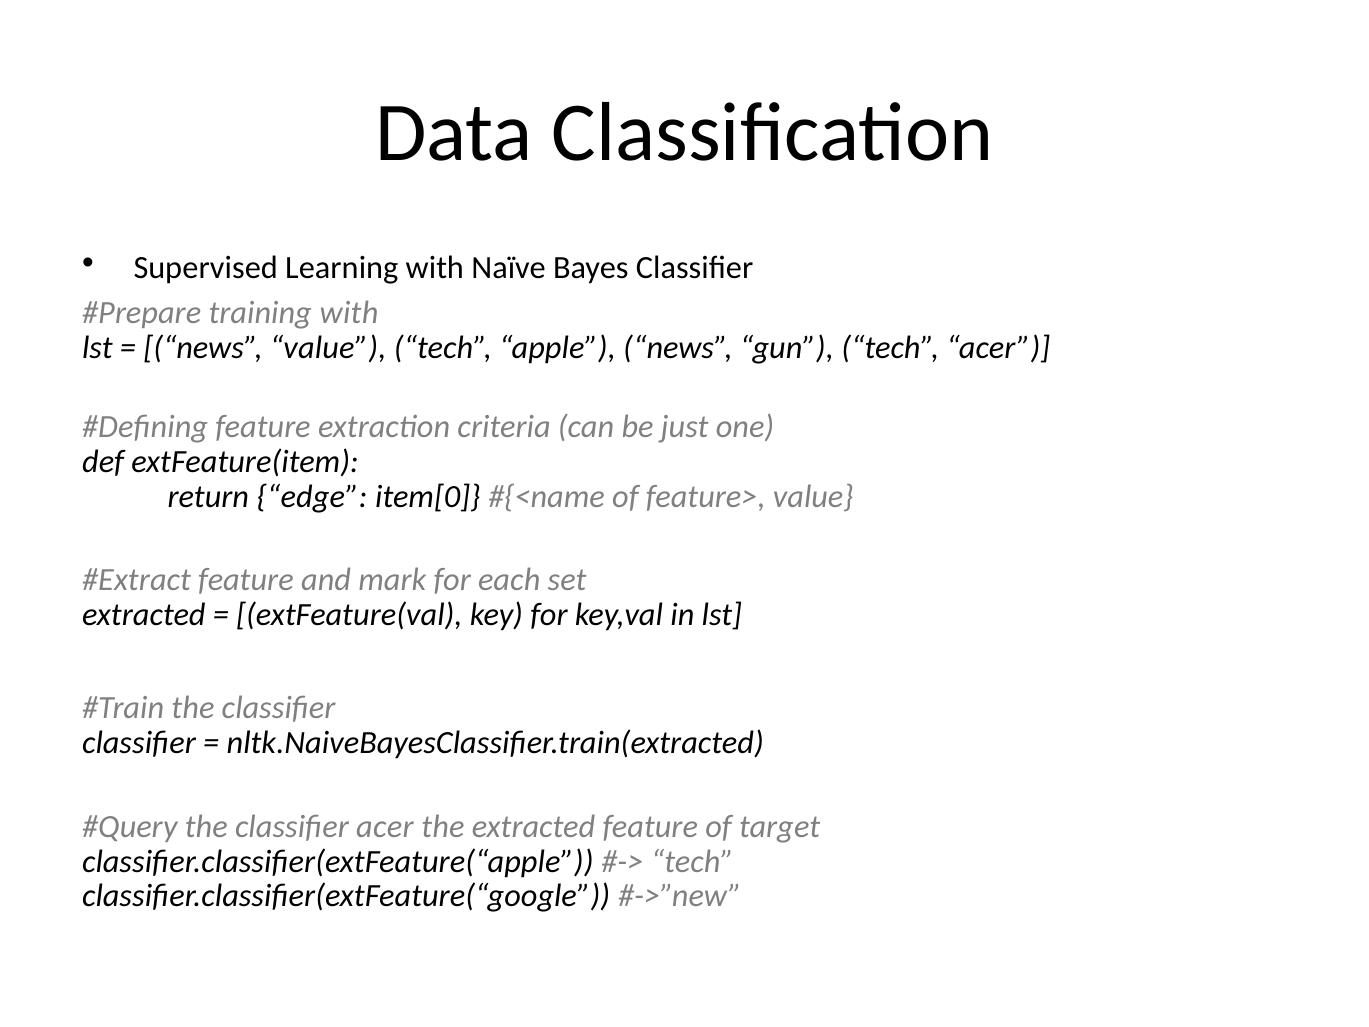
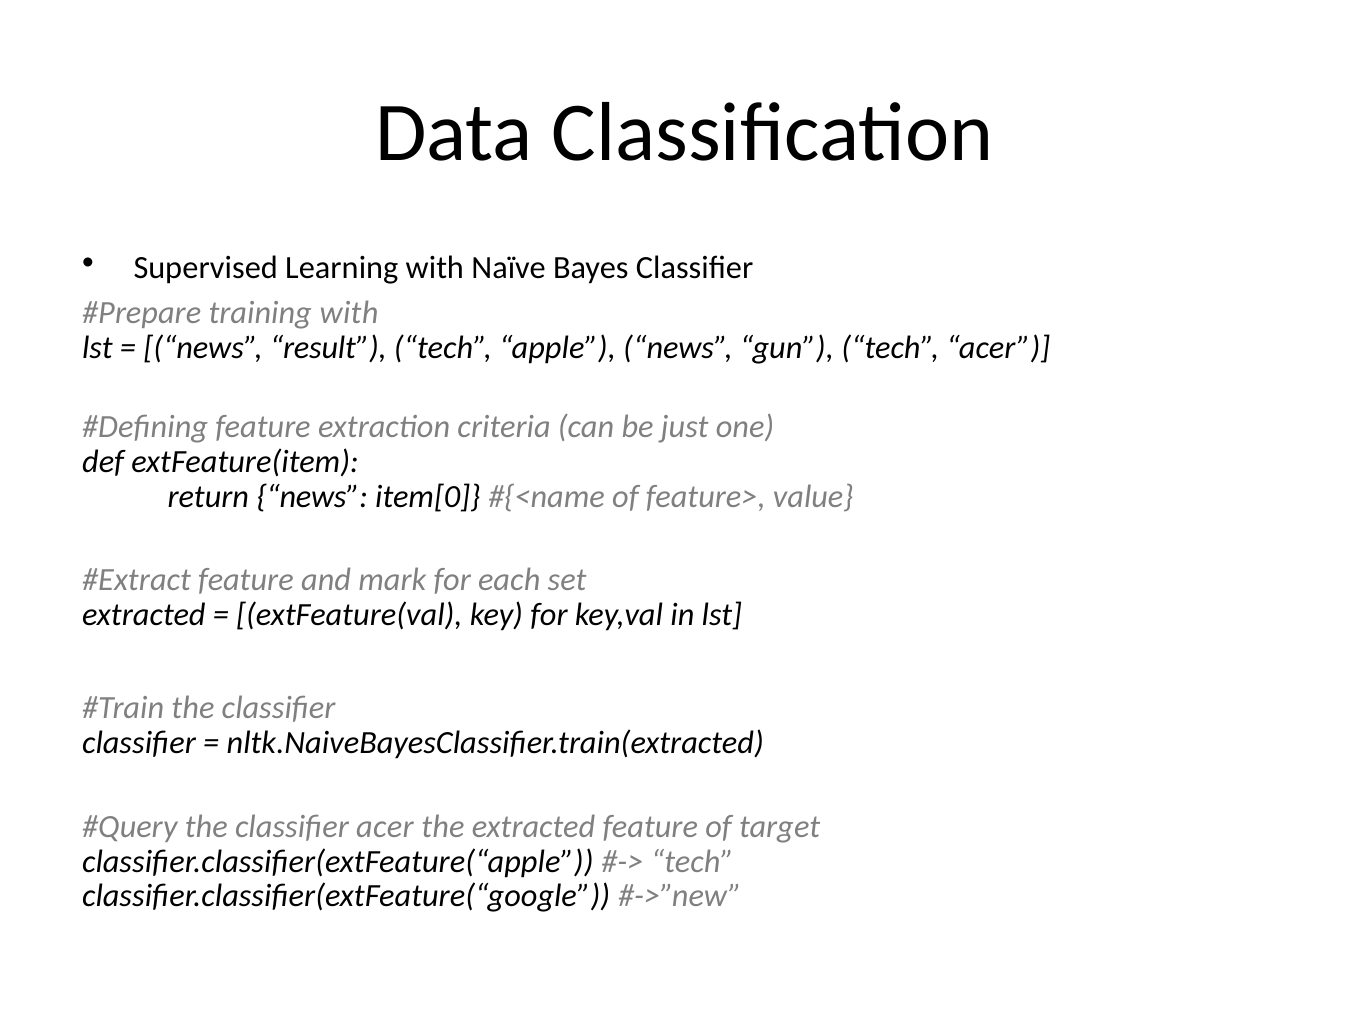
news value: value -> result
return edge: edge -> news
